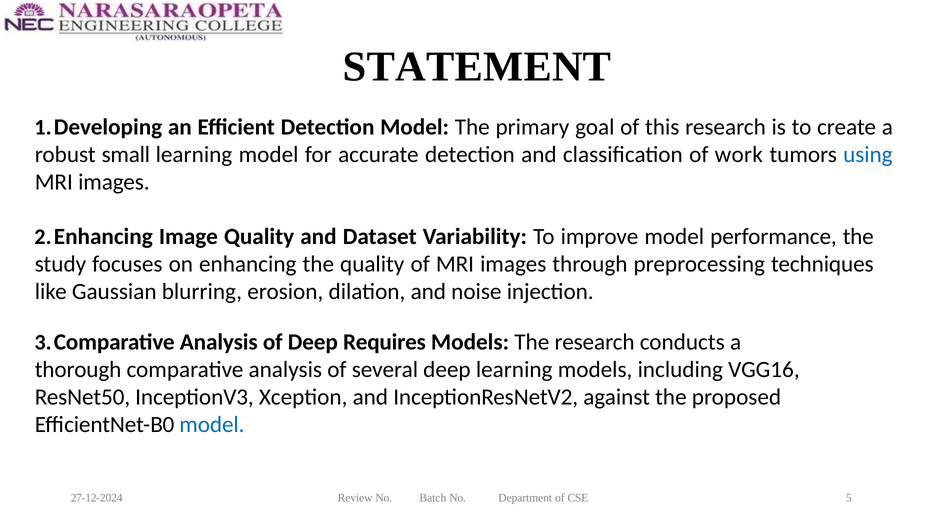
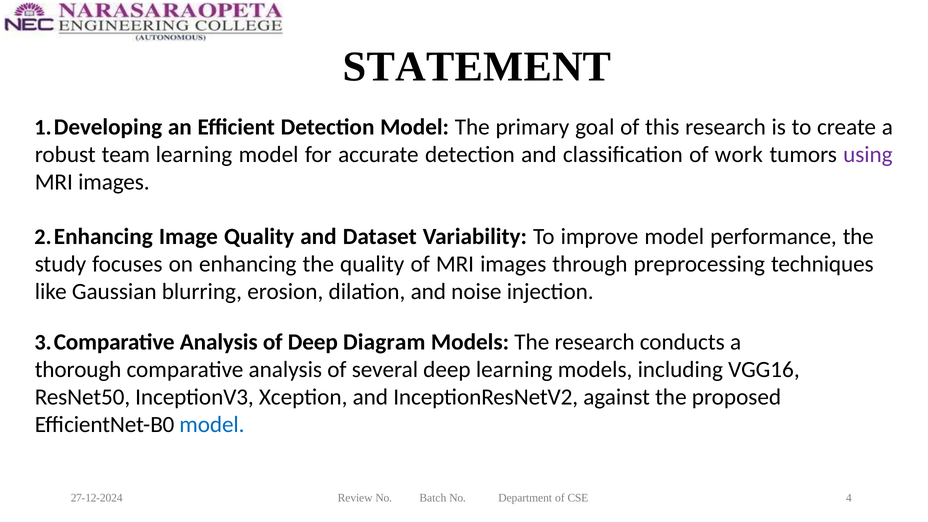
small: small -> team
using colour: blue -> purple
Requires: Requires -> Diagram
5: 5 -> 4
